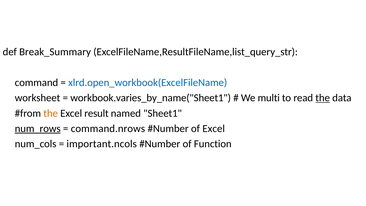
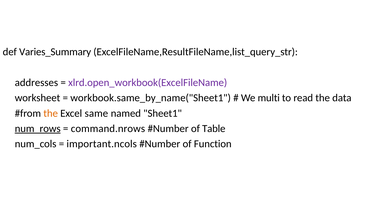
Break_Summary: Break_Summary -> Varies_Summary
command: command -> addresses
xlrd.open_workbook(ExcelFileName colour: blue -> purple
workbook.varies_by_name("Sheet1: workbook.varies_by_name("Sheet1 -> workbook.same_by_name("Sheet1
the at (323, 98) underline: present -> none
result: result -> same
of Excel: Excel -> Table
